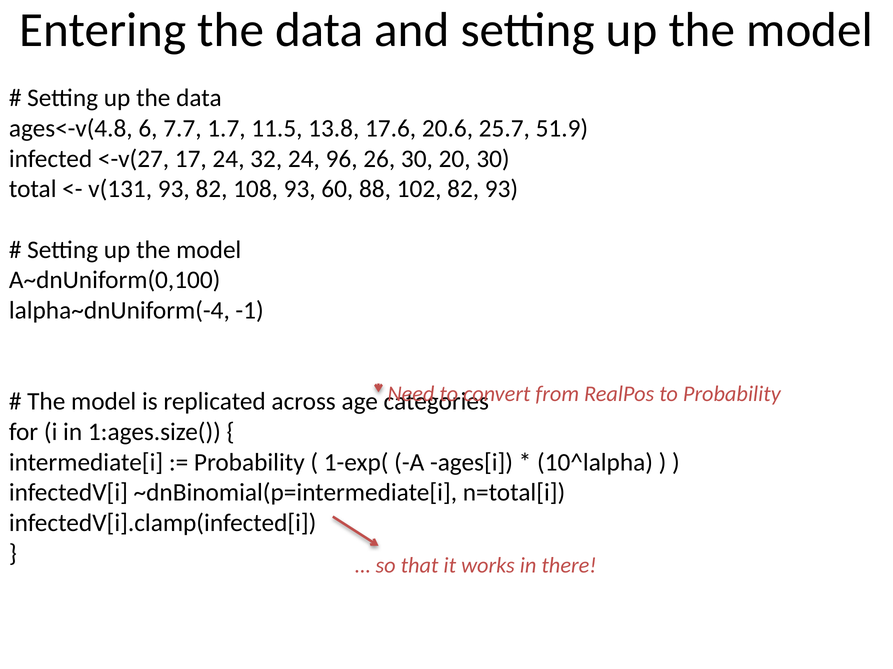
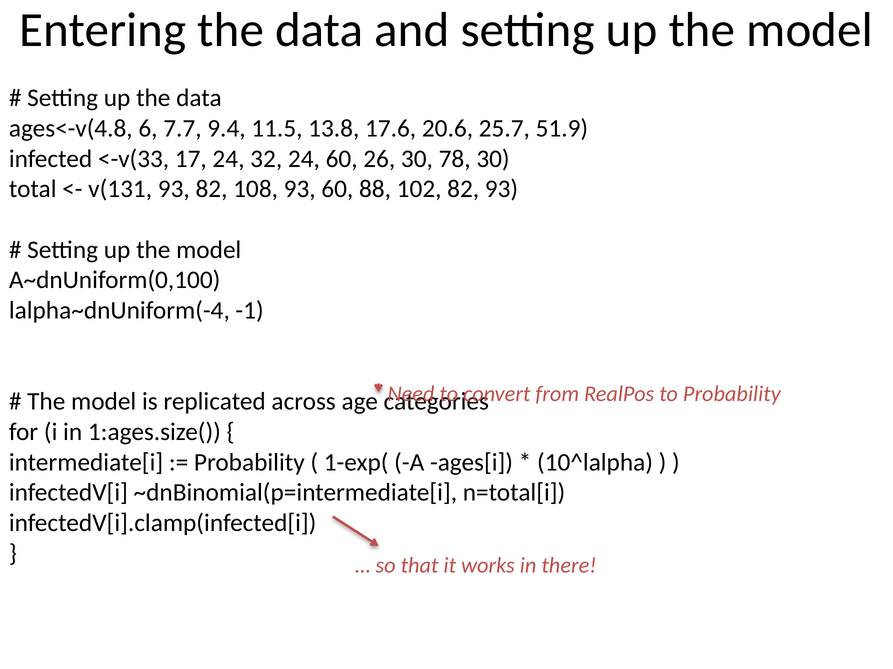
1.7: 1.7 -> 9.4
<-v(27: <-v(27 -> <-v(33
24 96: 96 -> 60
20: 20 -> 78
